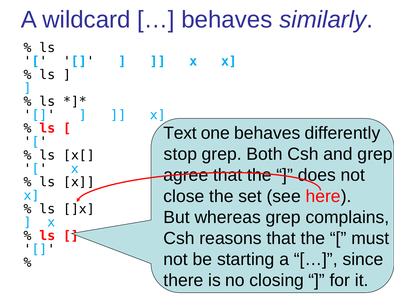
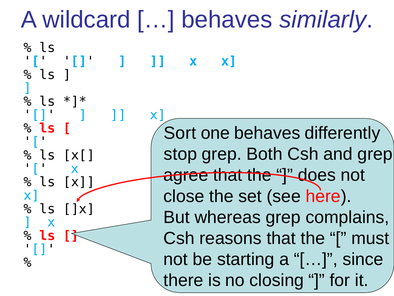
Text: Text -> Sort
